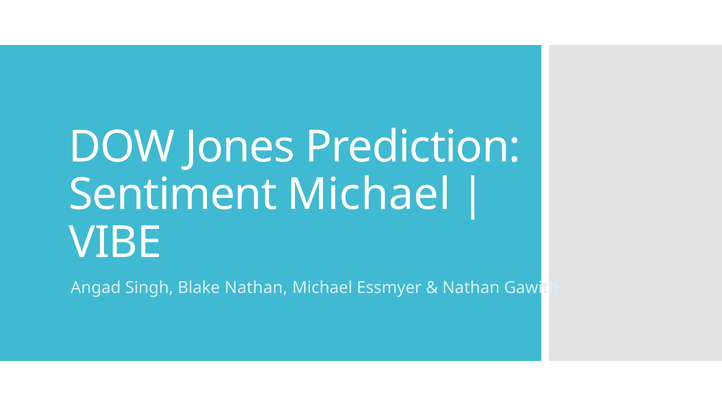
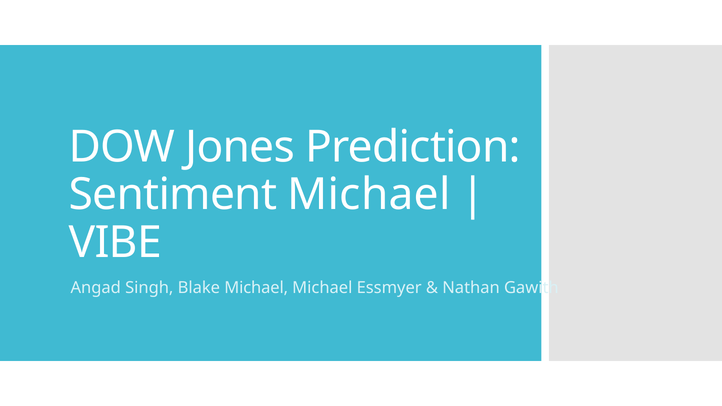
Blake Nathan: Nathan -> Michael
